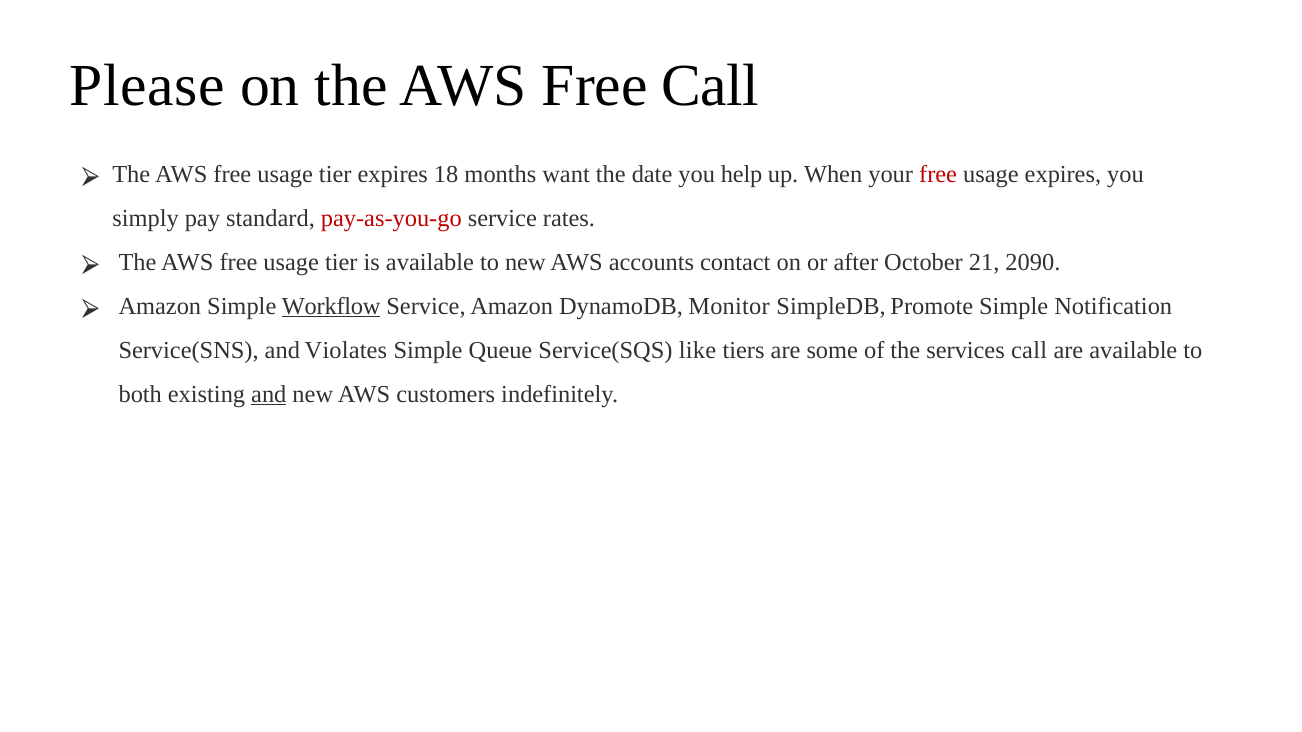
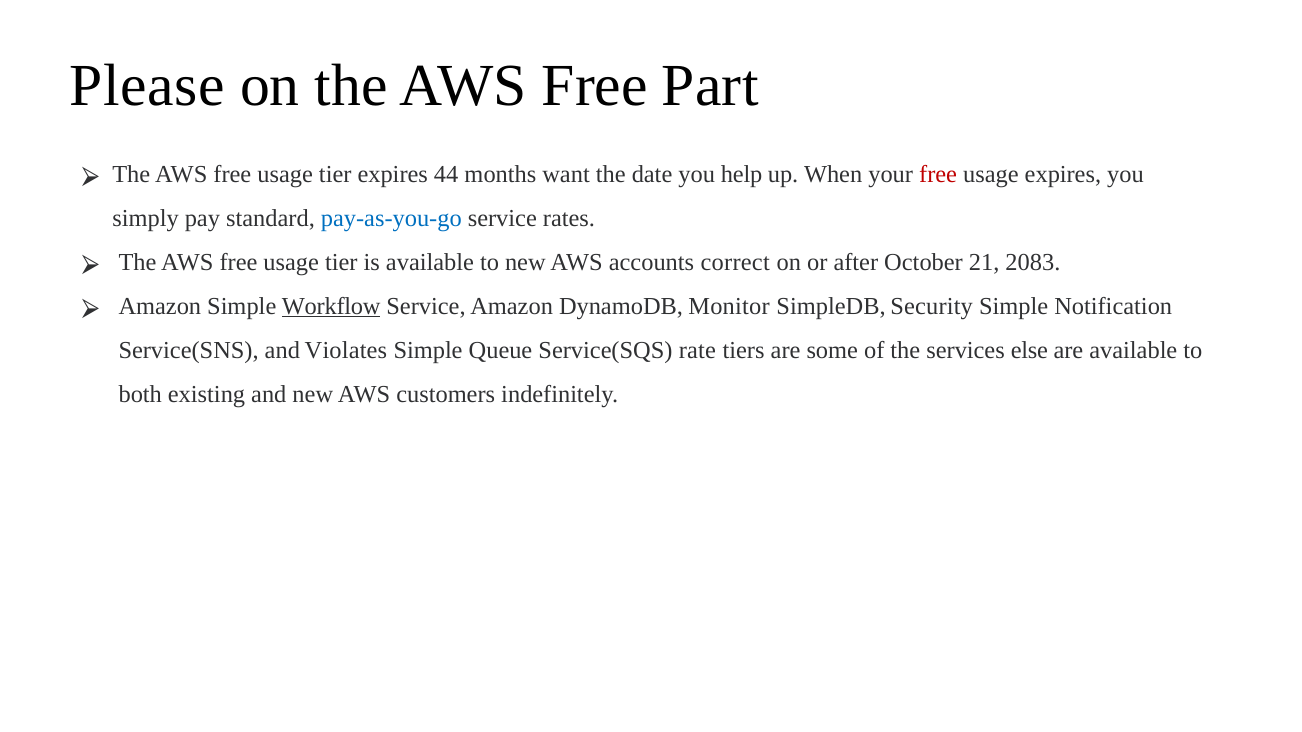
Free Call: Call -> Part
18: 18 -> 44
pay-as-you-go colour: red -> blue
contact: contact -> correct
2090: 2090 -> 2083
Promote: Promote -> Security
like: like -> rate
services call: call -> else
and at (269, 394) underline: present -> none
